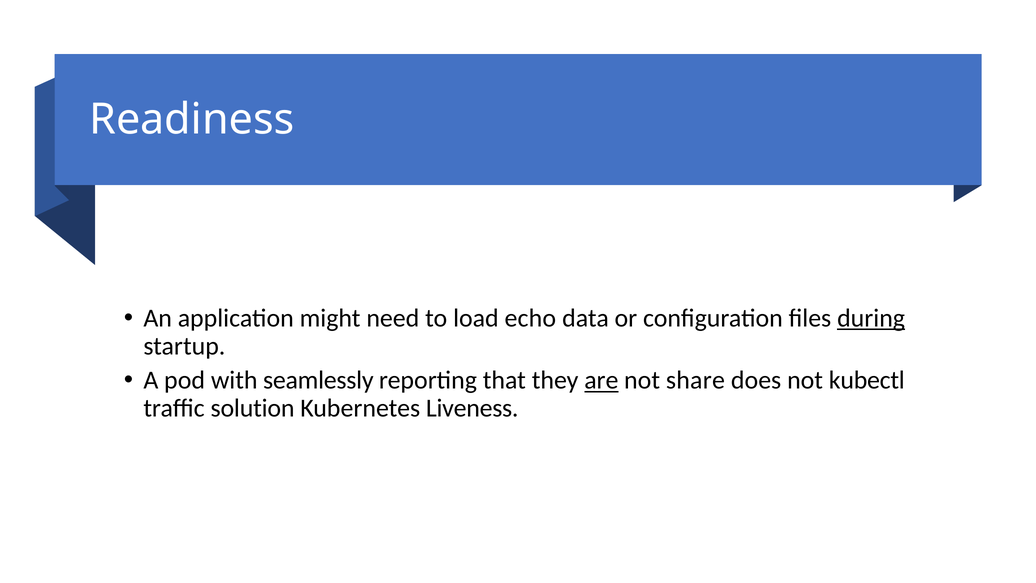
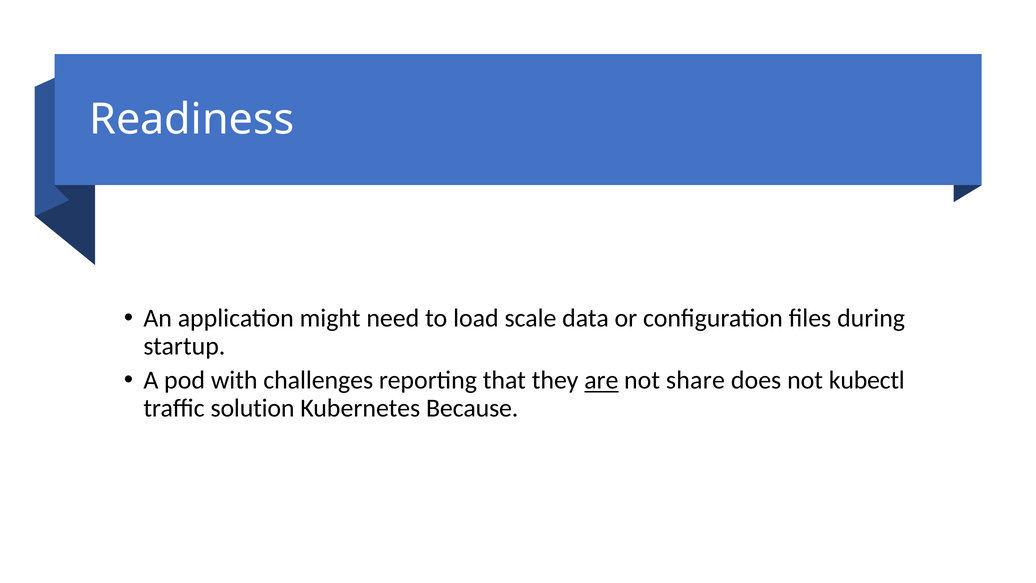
echo: echo -> scale
during underline: present -> none
seamlessly: seamlessly -> challenges
Liveness: Liveness -> Because
